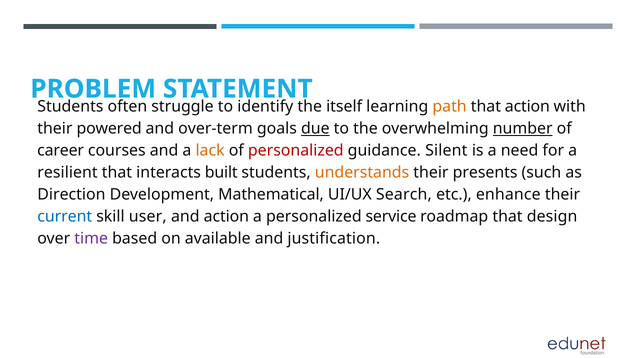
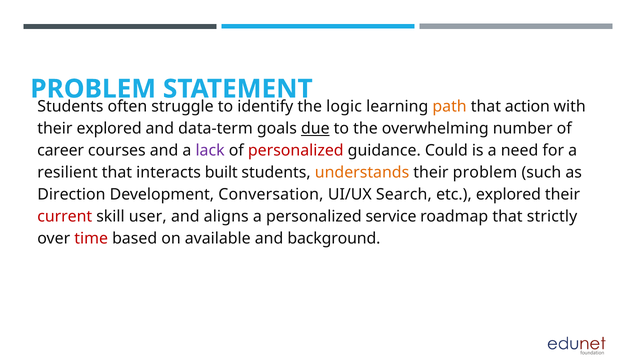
itself: itself -> logic
their powered: powered -> explored
over-term: over-term -> data-term
number underline: present -> none
lack colour: orange -> purple
Silent: Silent -> Could
their presents: presents -> problem
Mathematical: Mathematical -> Conversation
etc enhance: enhance -> explored
current colour: blue -> red
and action: action -> aligns
design: design -> strictly
time colour: purple -> red
justification: justification -> background
